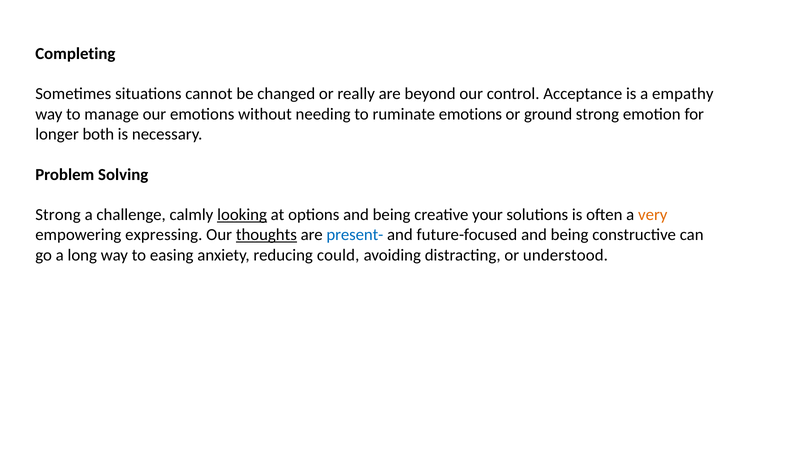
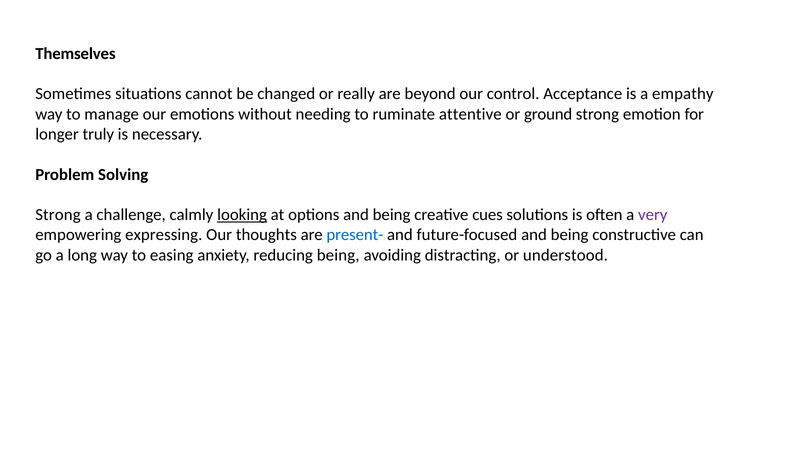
Completing: Completing -> Themselves
ruminate emotions: emotions -> attentive
both: both -> truly
your: your -> cues
very colour: orange -> purple
thoughts underline: present -> none
reducing could: could -> being
